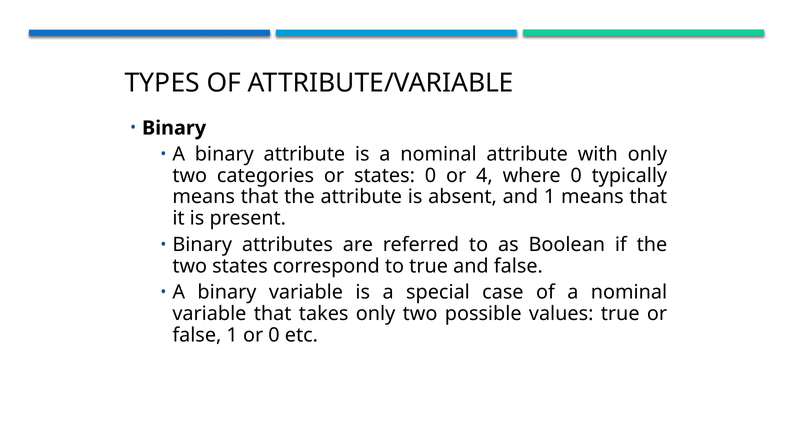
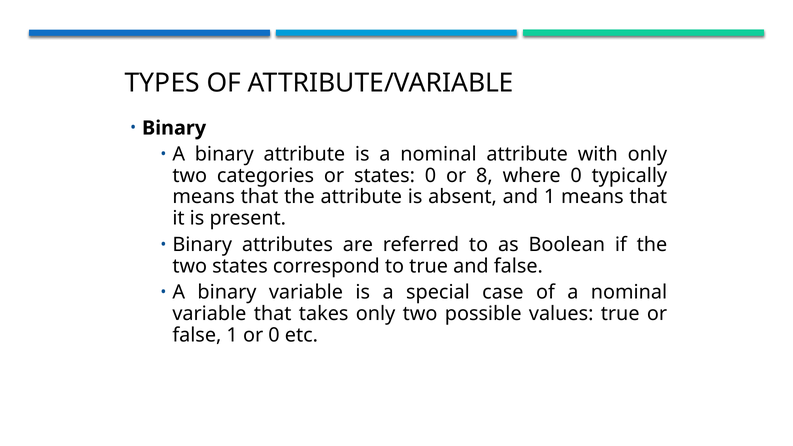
4: 4 -> 8
